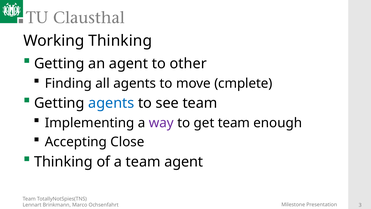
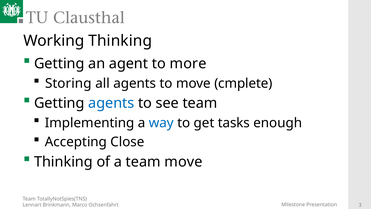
other: other -> more
Finding: Finding -> Storing
way colour: purple -> blue
get team: team -> tasks
team agent: agent -> move
